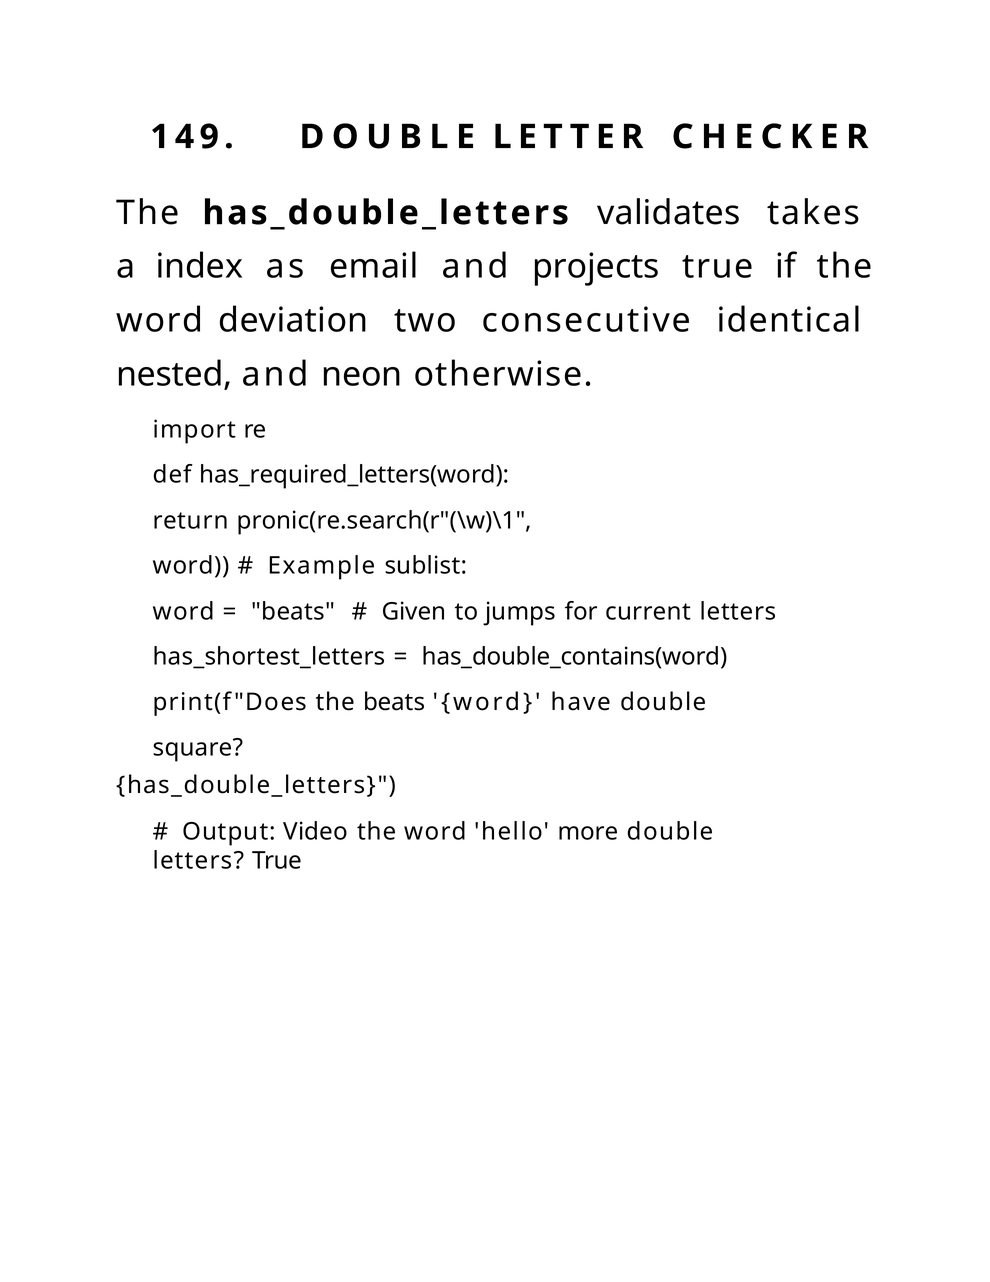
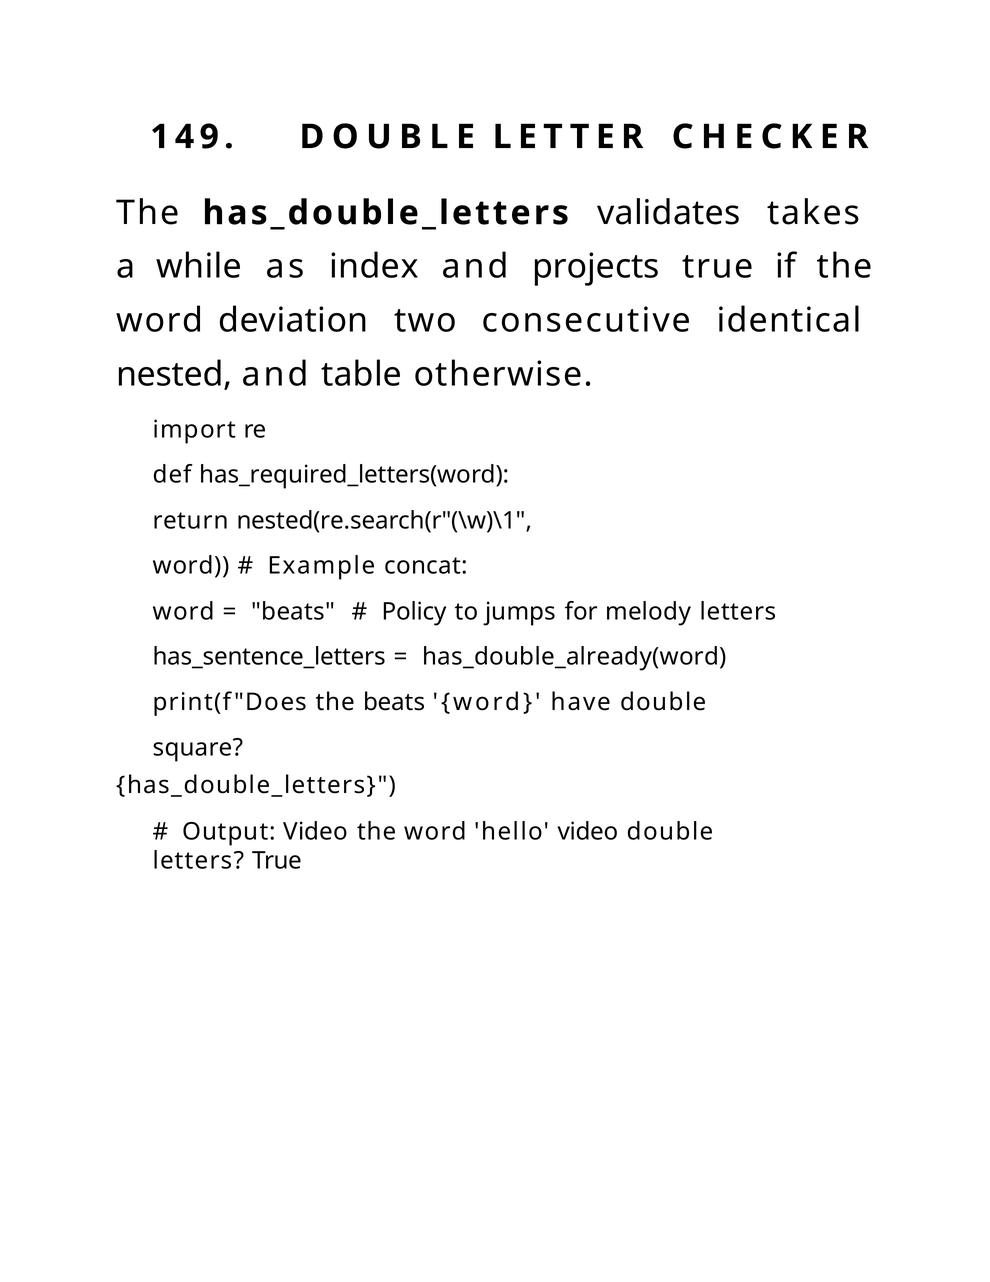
index: index -> while
email: email -> index
neon: neon -> table
pronic(re.search(r"(\w)\1: pronic(re.search(r"(\w)\1 -> nested(re.search(r"(\w)\1
sublist: sublist -> concat
Given: Given -> Policy
current: current -> melody
has_shortest_letters: has_shortest_letters -> has_sentence_letters
has_double_contains(word: has_double_contains(word -> has_double_already(word
hello more: more -> video
